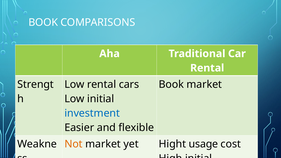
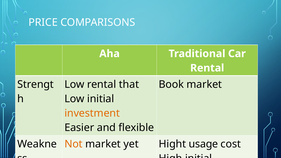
BOOK at (43, 22): BOOK -> PRICE
cars: cars -> that
investment at (92, 113) colour: blue -> orange
